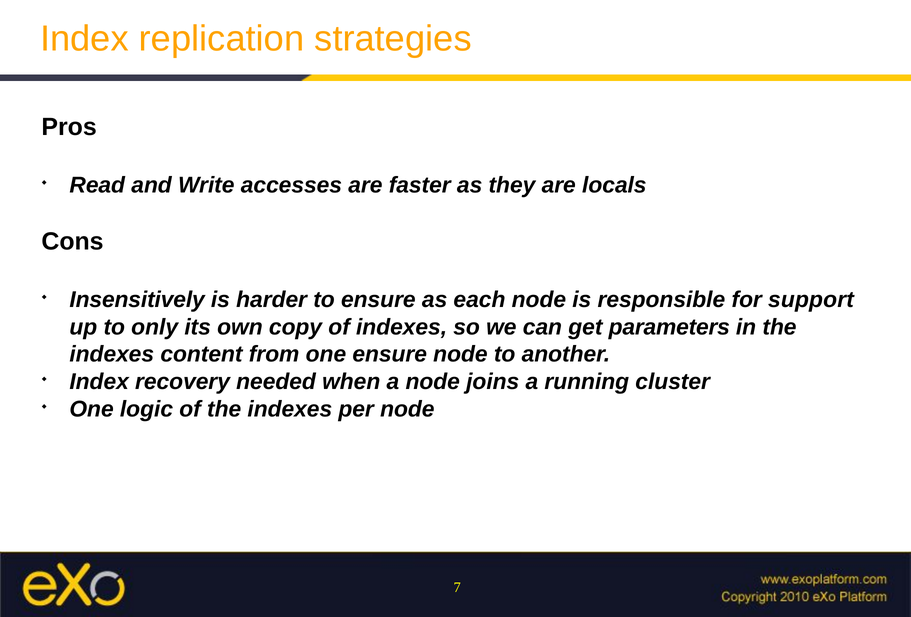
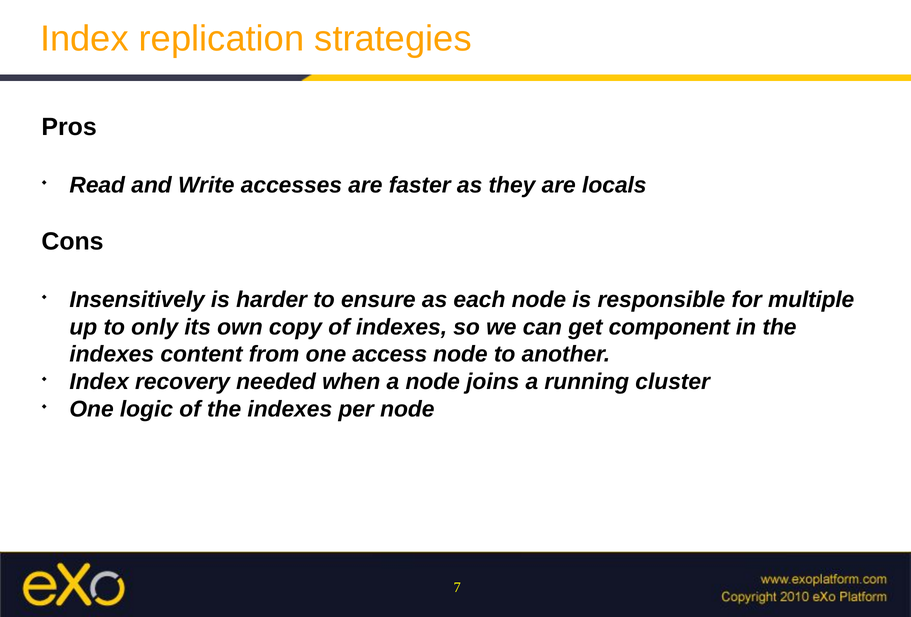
support: support -> multiple
parameters: parameters -> component
one ensure: ensure -> access
